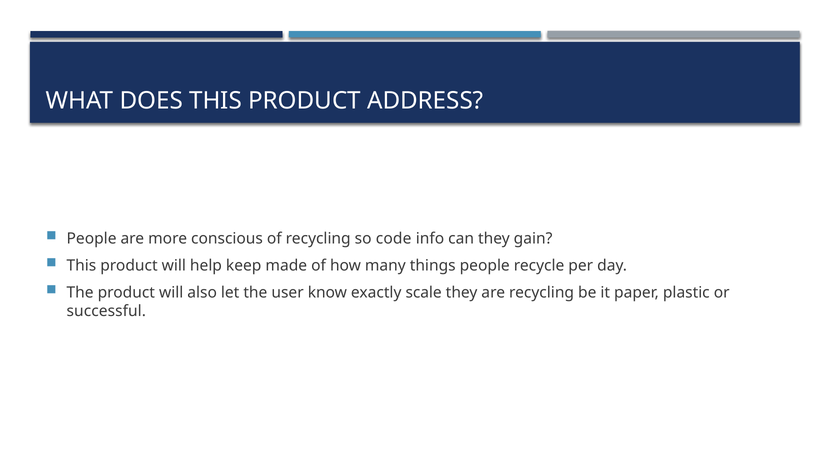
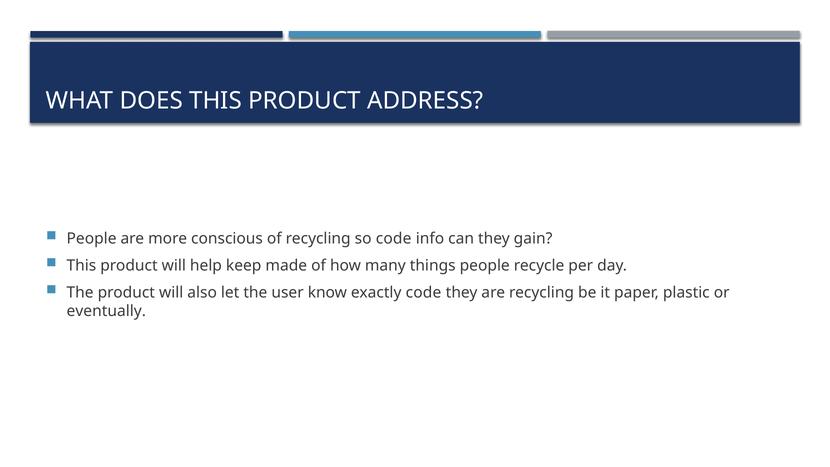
exactly scale: scale -> code
successful: successful -> eventually
